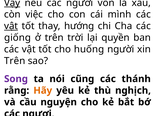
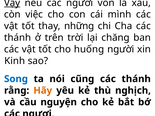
vật at (11, 26) underline: present -> none
hướng: hướng -> những
giống at (18, 38): giống -> thánh
quyền: quyền -> chăng
Trên at (15, 61): Trên -> Kinh
Song colour: purple -> blue
